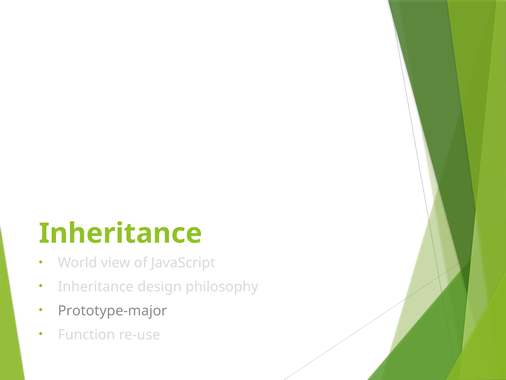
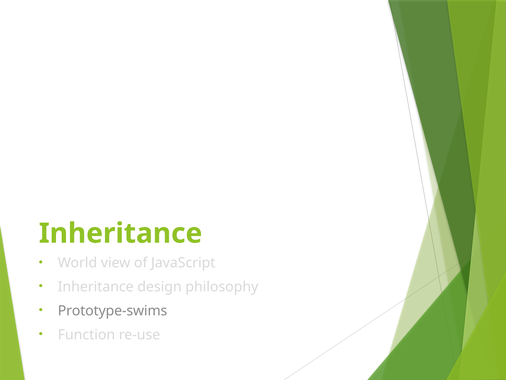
Prototype-major: Prototype-major -> Prototype-swims
